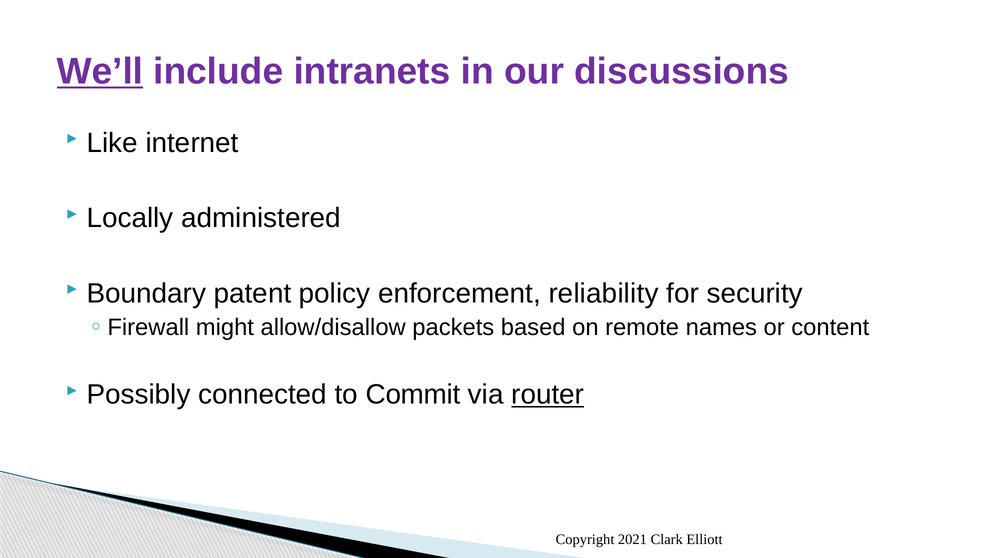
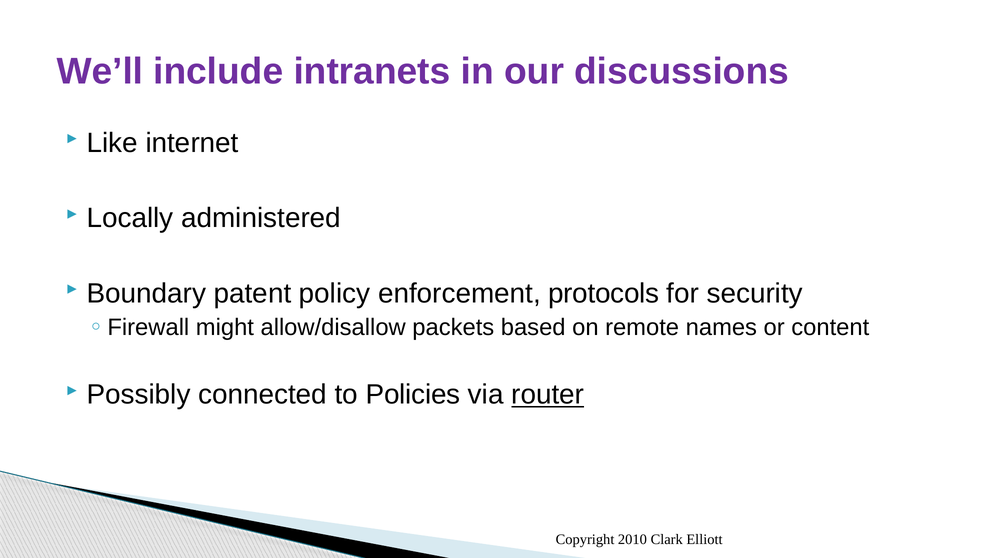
We’ll underline: present -> none
reliability: reliability -> protocols
Commit: Commit -> Policies
2021: 2021 -> 2010
